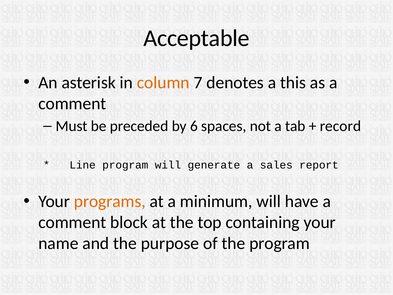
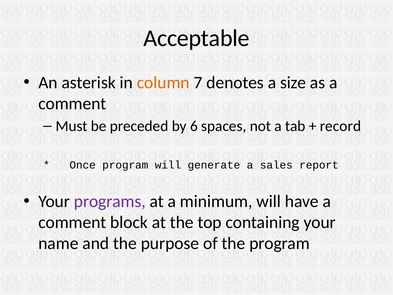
this: this -> size
Line: Line -> Once
programs colour: orange -> purple
